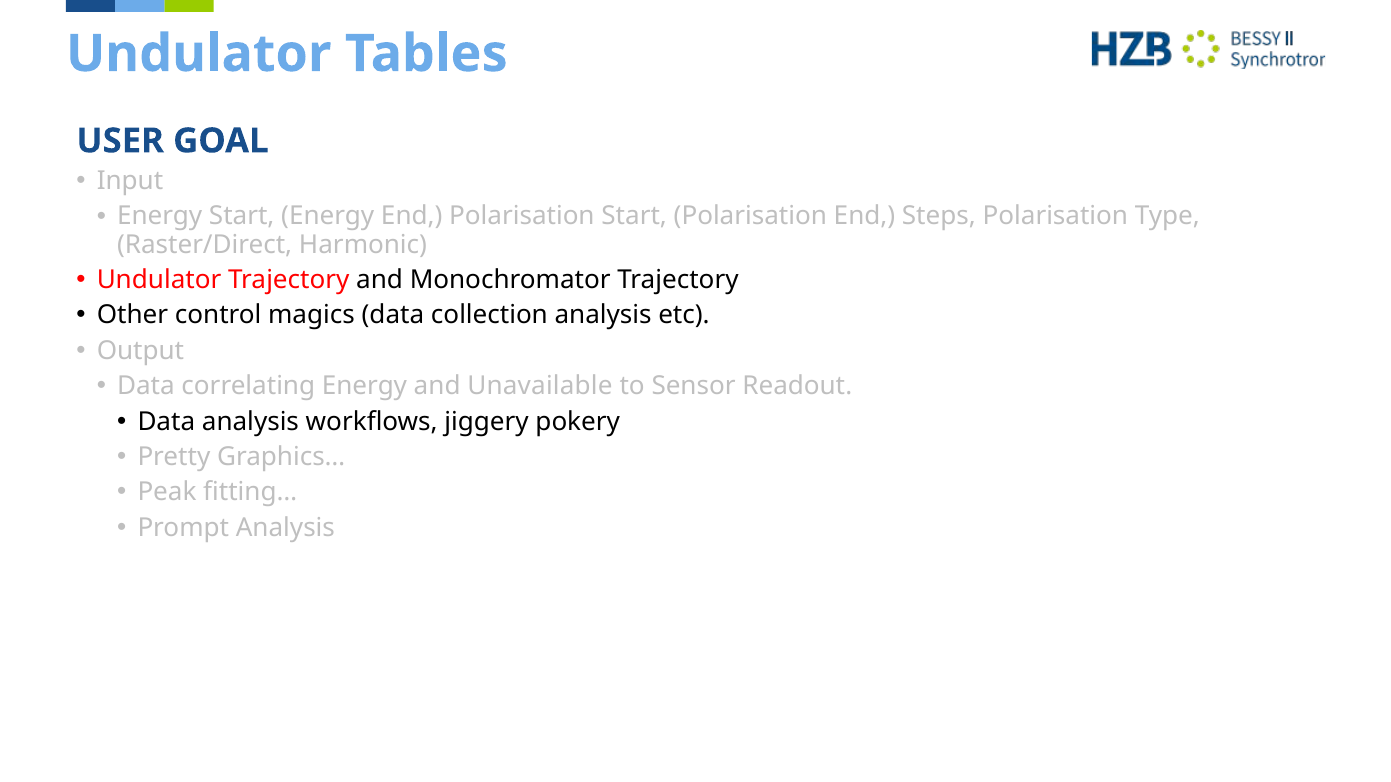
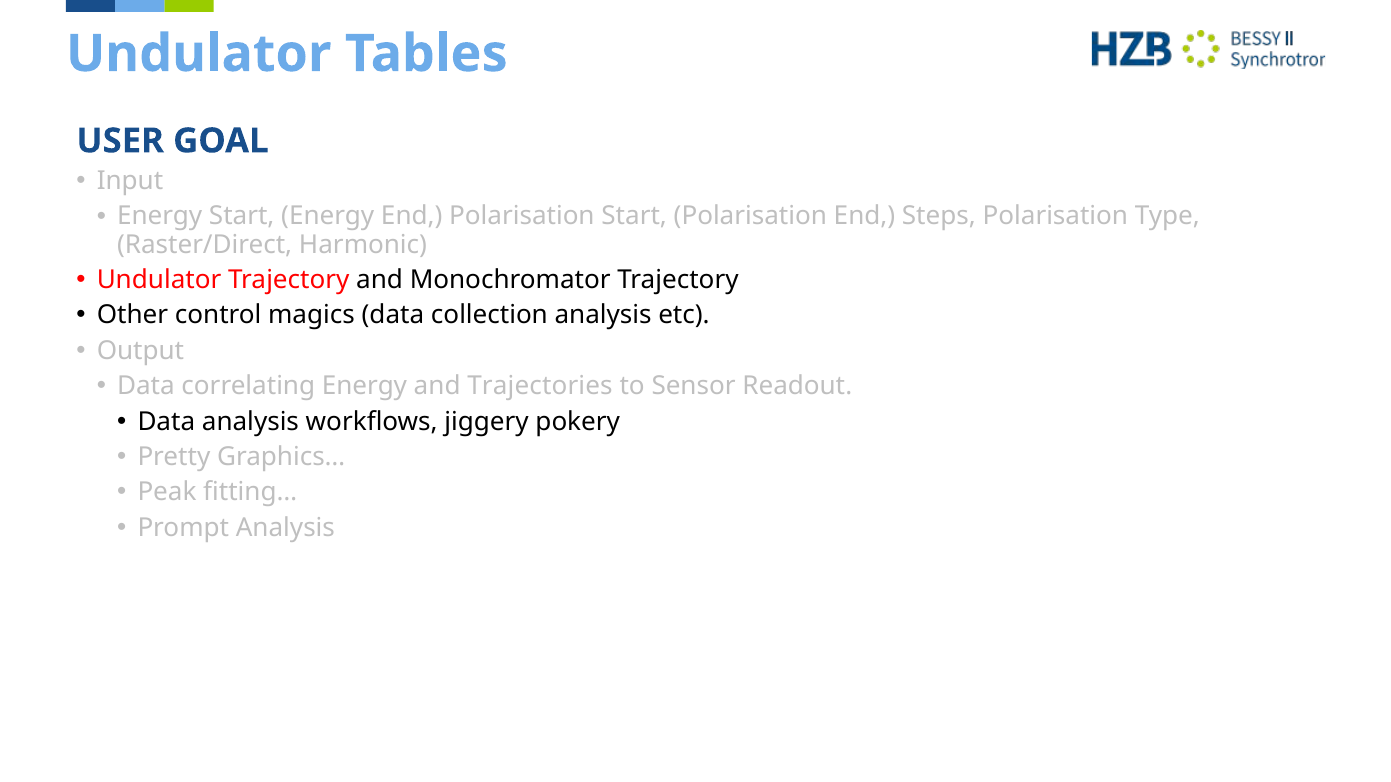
Unavailable: Unavailable -> Trajectories
